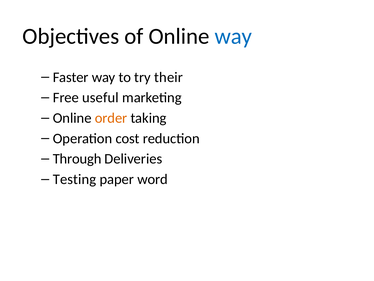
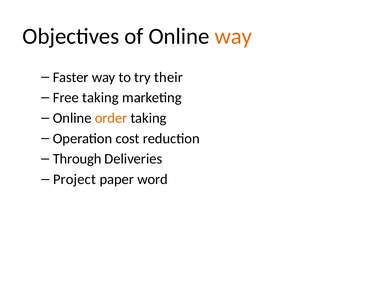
way at (233, 36) colour: blue -> orange
Free useful: useful -> taking
Testing: Testing -> Project
